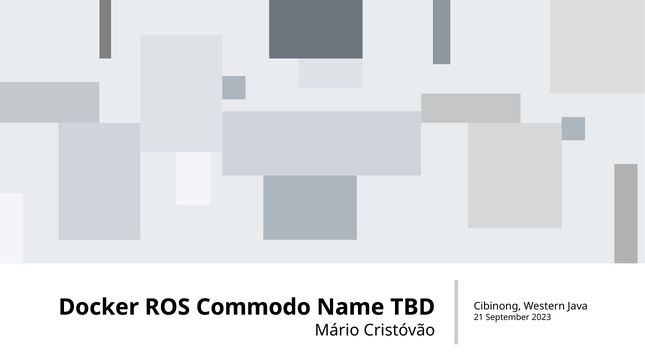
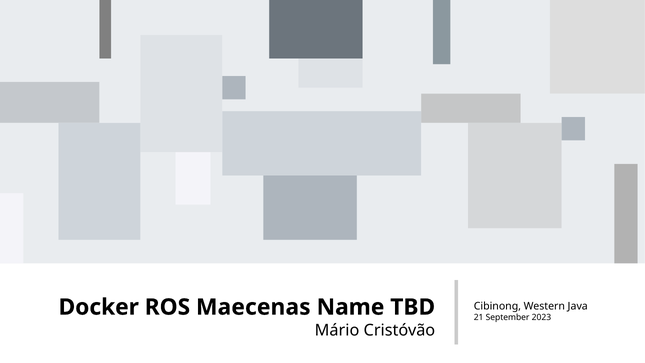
Commodo: Commodo -> Maecenas
